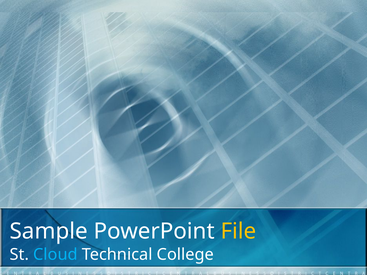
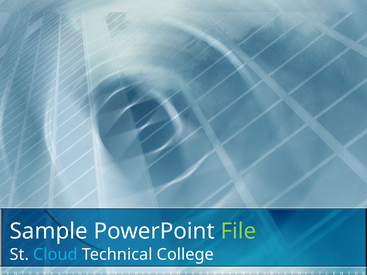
File colour: yellow -> light green
